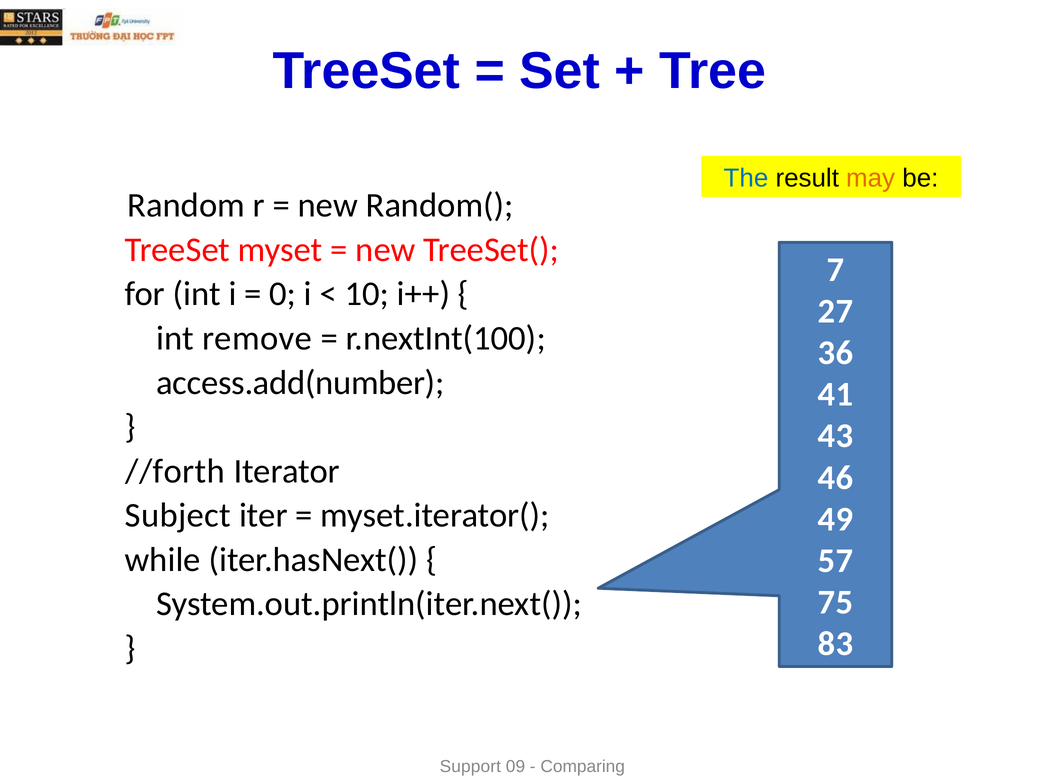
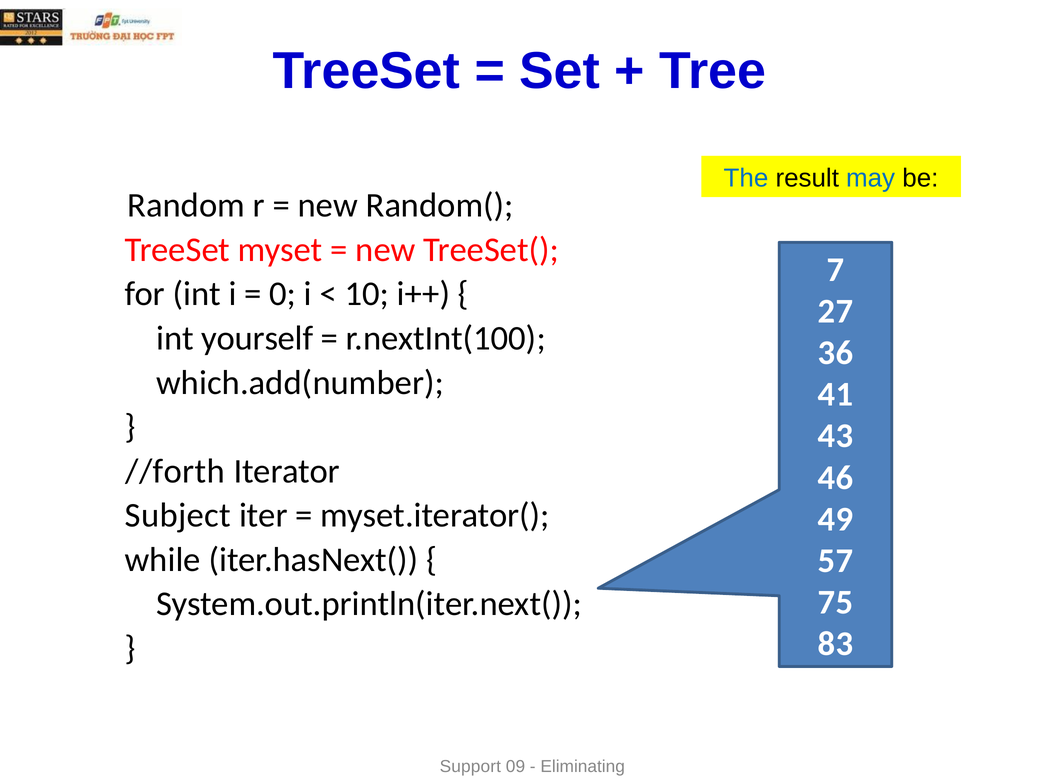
may colour: orange -> blue
remove: remove -> yourself
access.add(number: access.add(number -> which.add(number
Comparing: Comparing -> Eliminating
